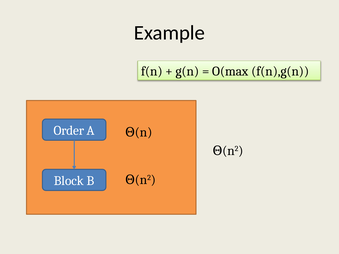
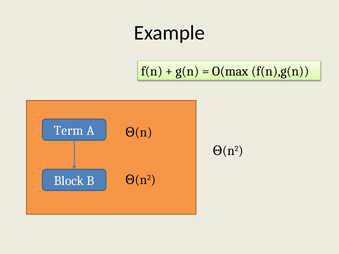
Order: Order -> Term
